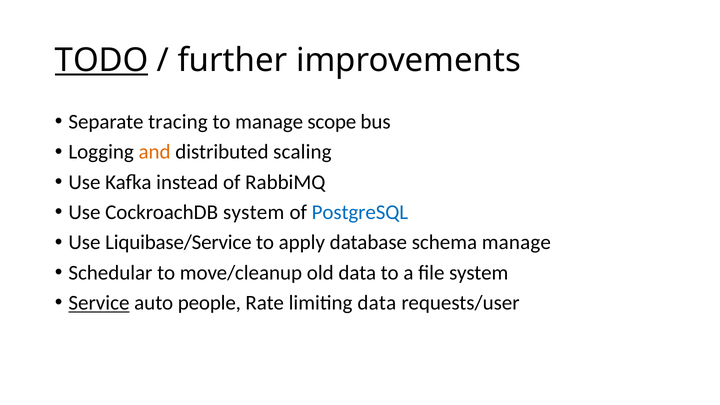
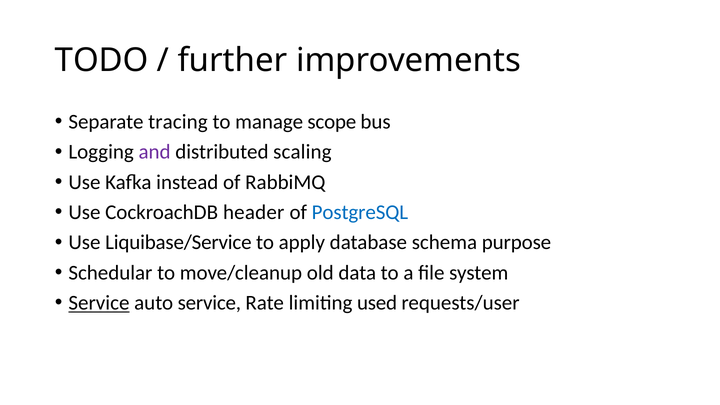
TODO underline: present -> none
and colour: orange -> purple
CockroachDB system: system -> header
schema manage: manage -> purpose
auto people: people -> service
limiting data: data -> used
